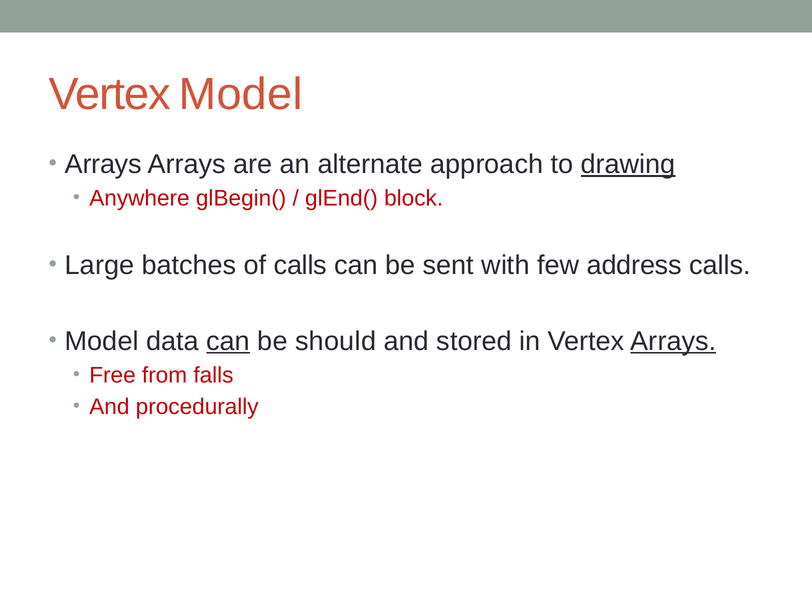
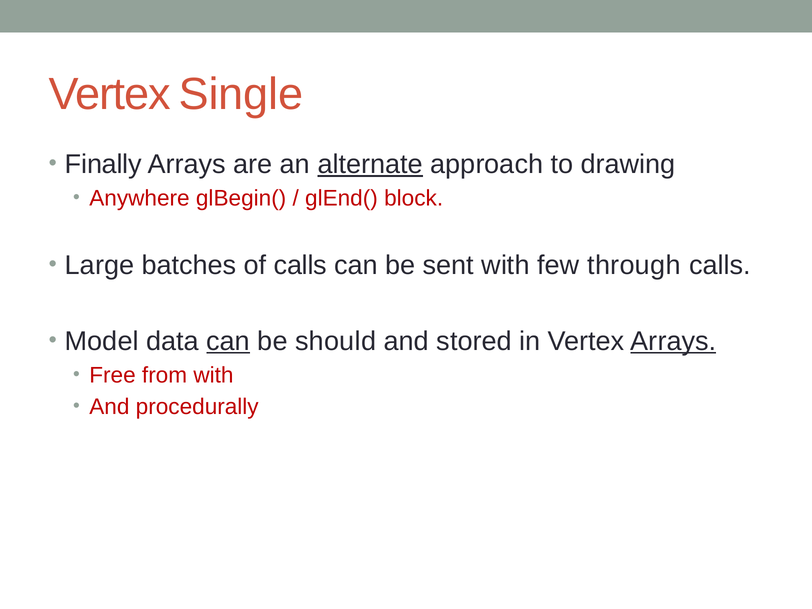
Vertex Model: Model -> Single
Arrays at (103, 164): Arrays -> Finally
alternate underline: none -> present
drawing underline: present -> none
address: address -> through
from falls: falls -> with
